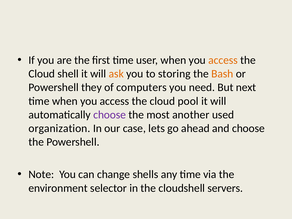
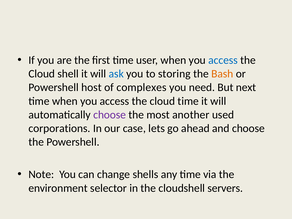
access at (223, 60) colour: orange -> blue
ask colour: orange -> blue
they: they -> host
computers: computers -> complexes
cloud pool: pool -> time
organization: organization -> corporations
